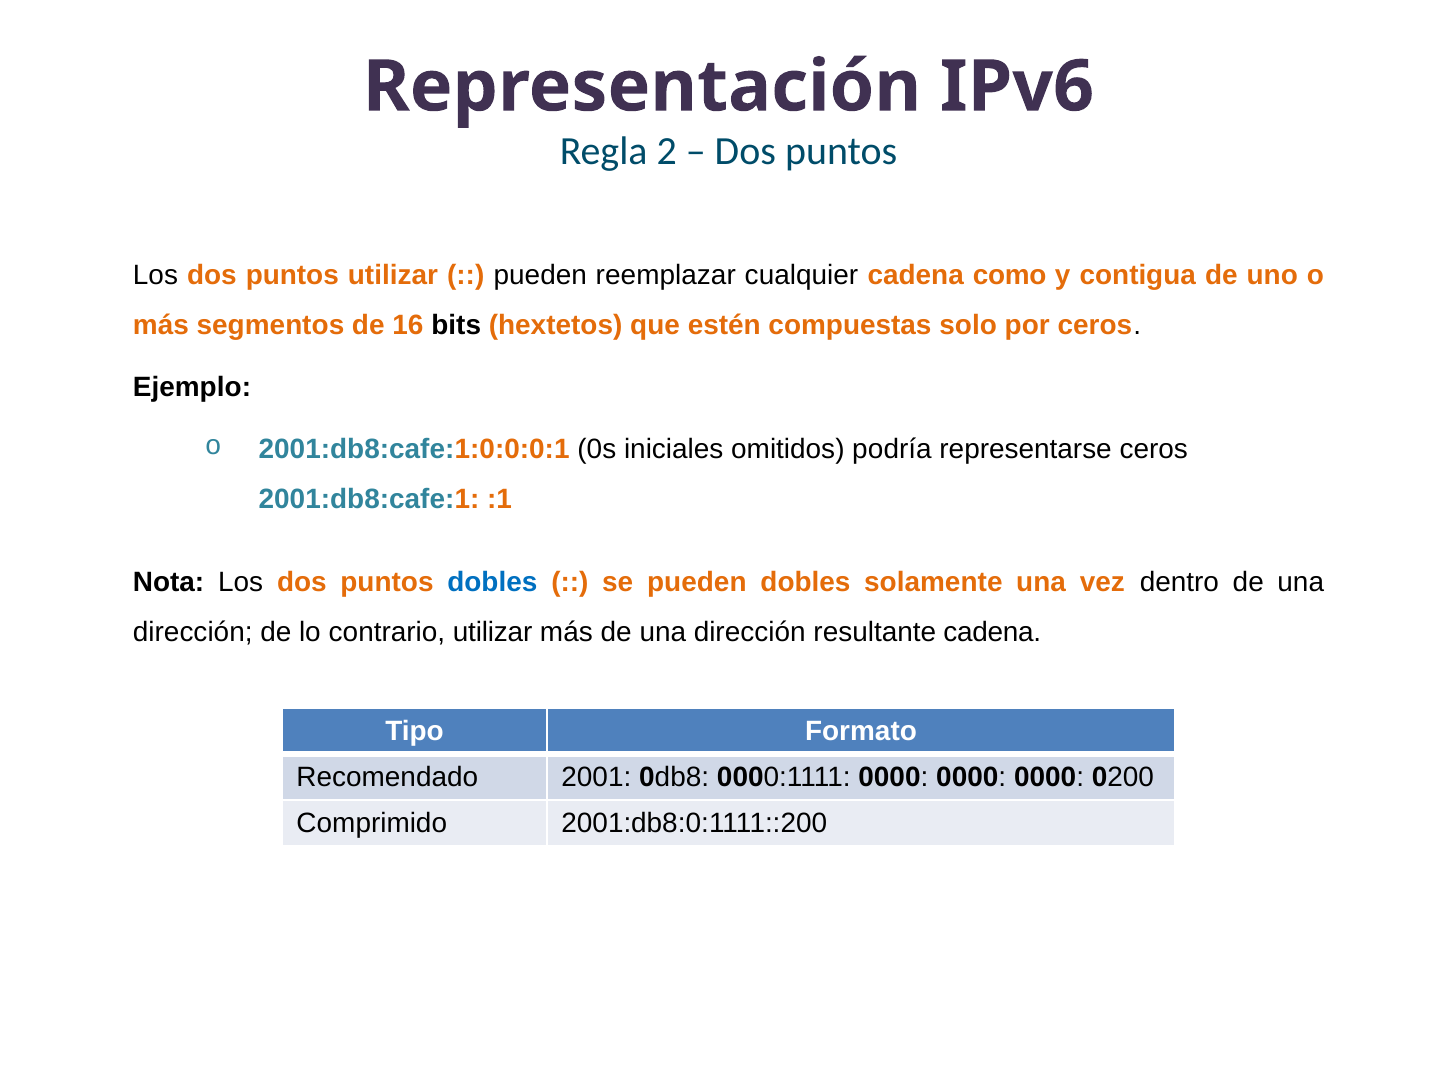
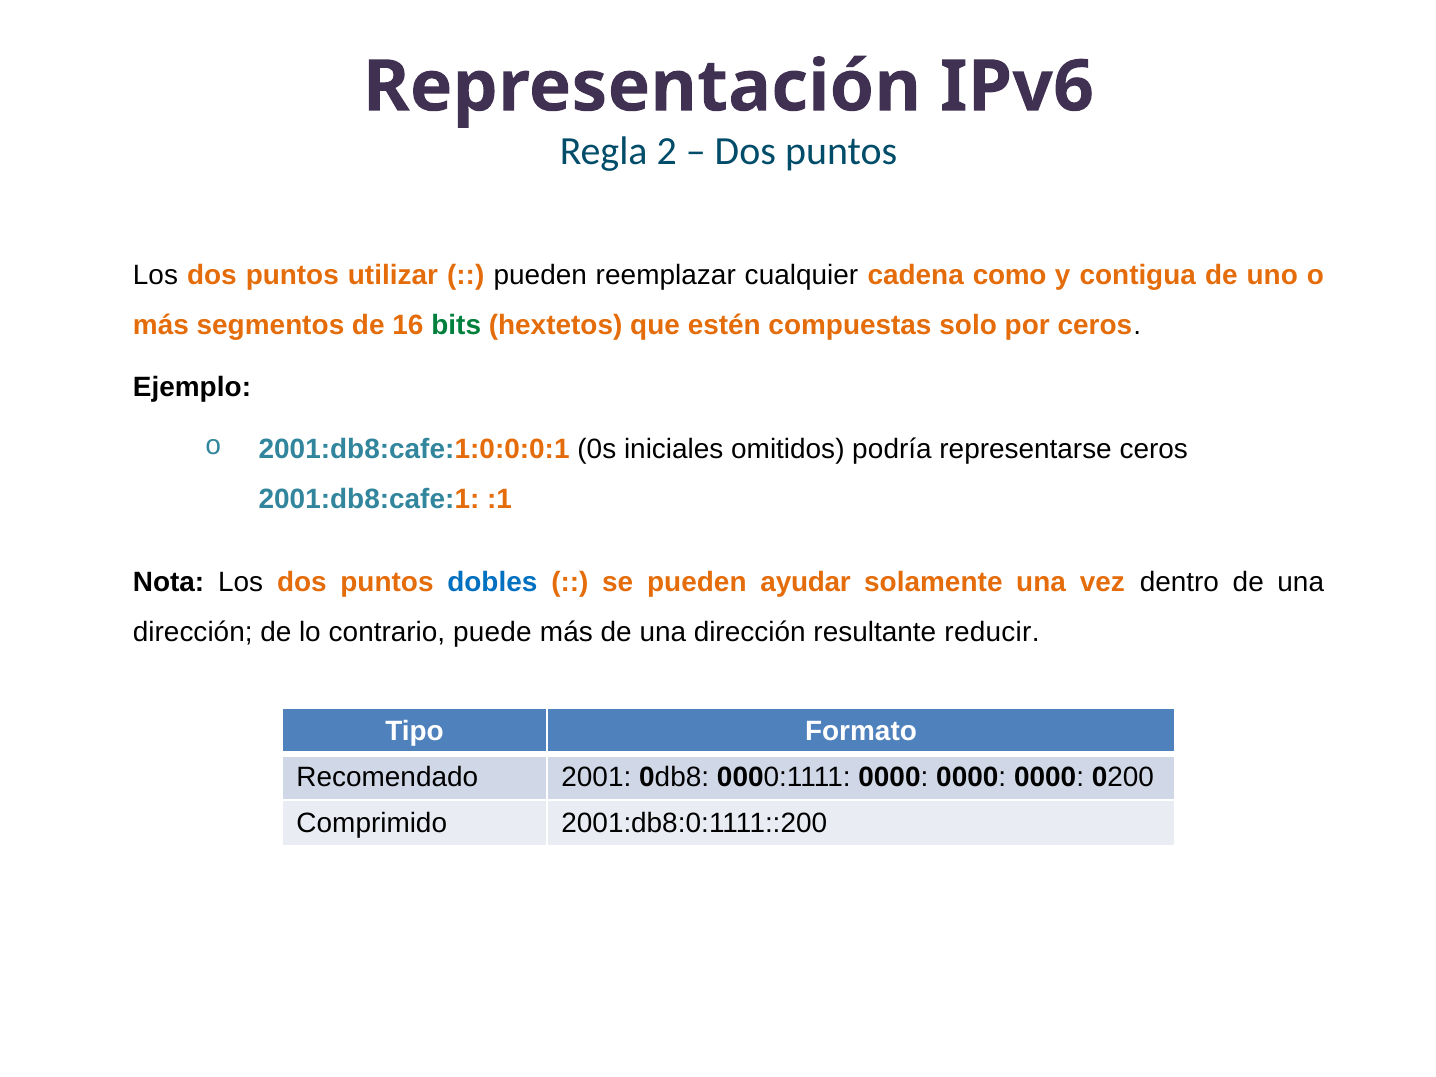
bits colour: black -> green
pueden dobles: dobles -> ayudar
contrario utilizar: utilizar -> puede
resultante cadena: cadena -> reducir
